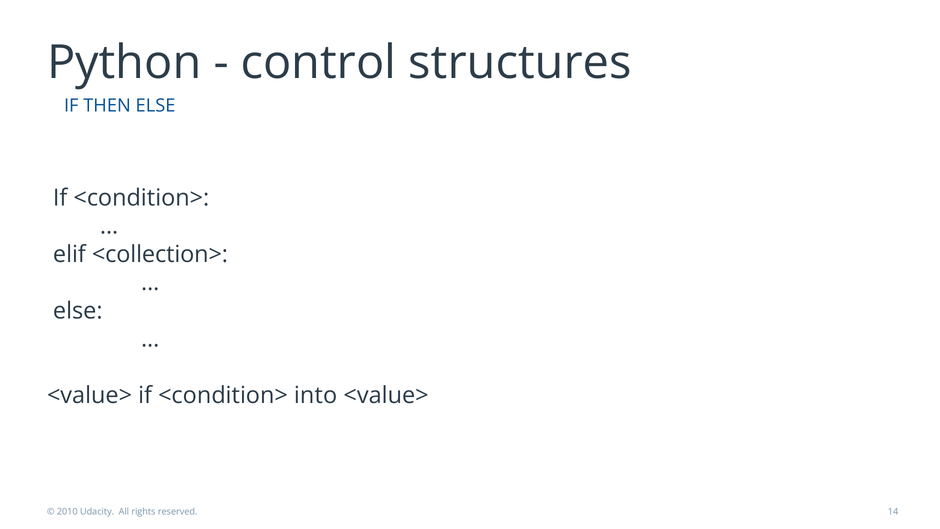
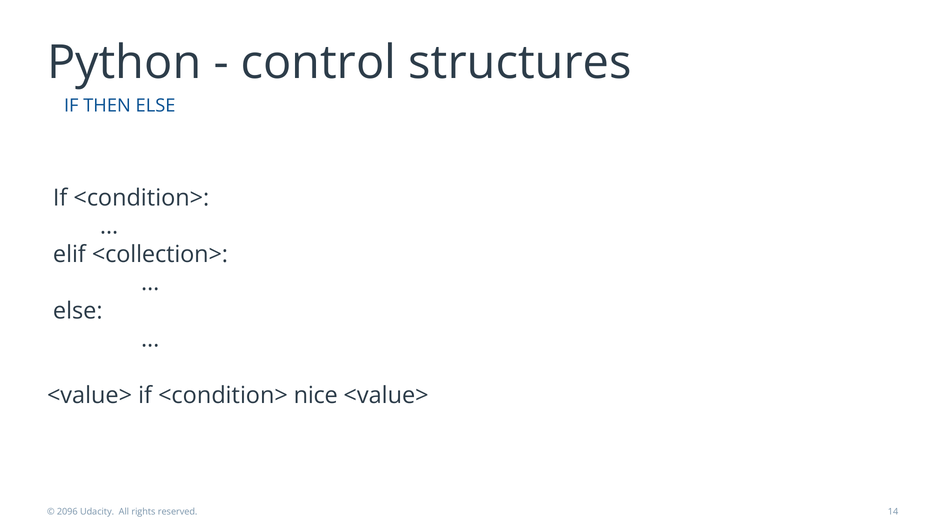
into: into -> nice
2010: 2010 -> 2096
